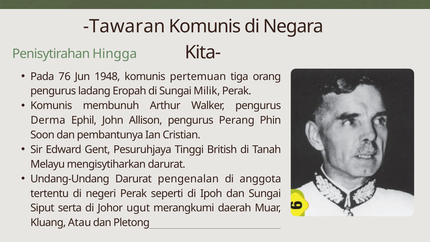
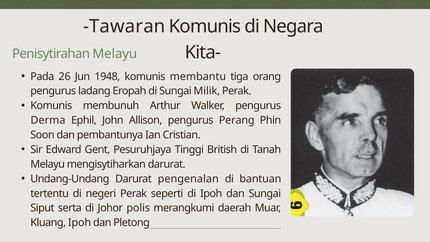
Penisytirahan Hingga: Hingga -> Melayu
76: 76 -> 26
pertemuan: pertemuan -> membantu
anggota: anggota -> bantuan
ugut: ugut -> polis
Kluang Atau: Atau -> Ipoh
